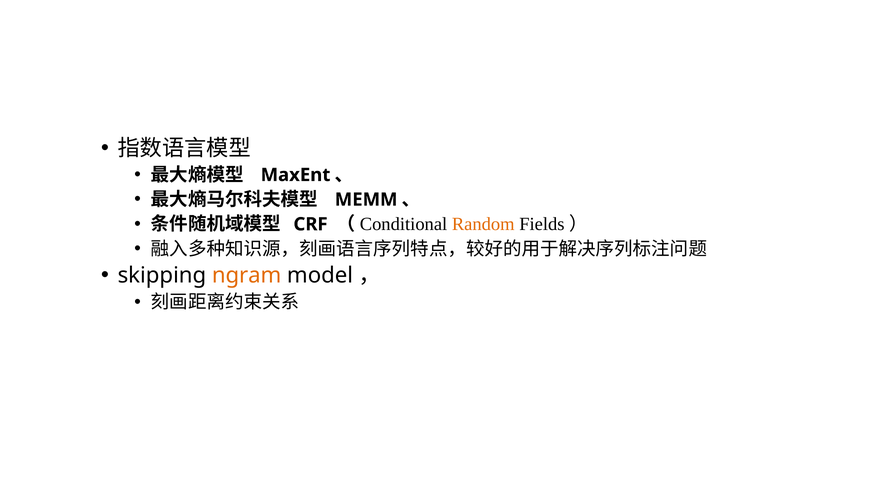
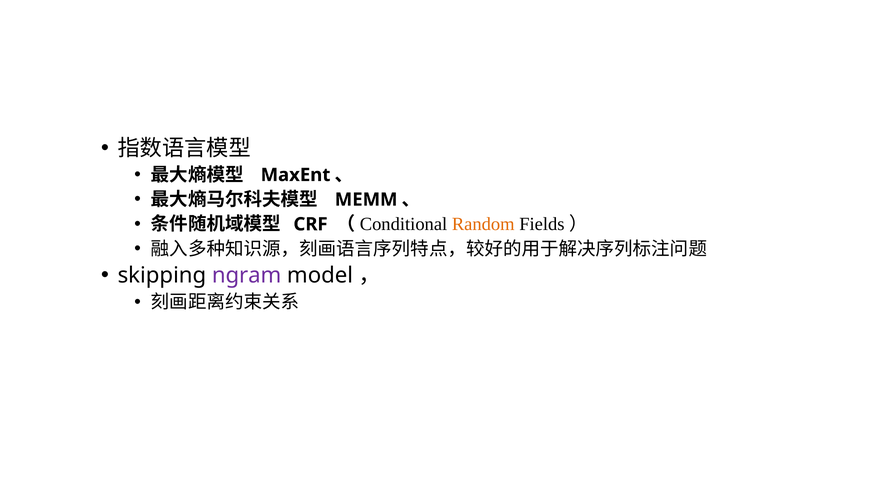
ngram colour: orange -> purple
